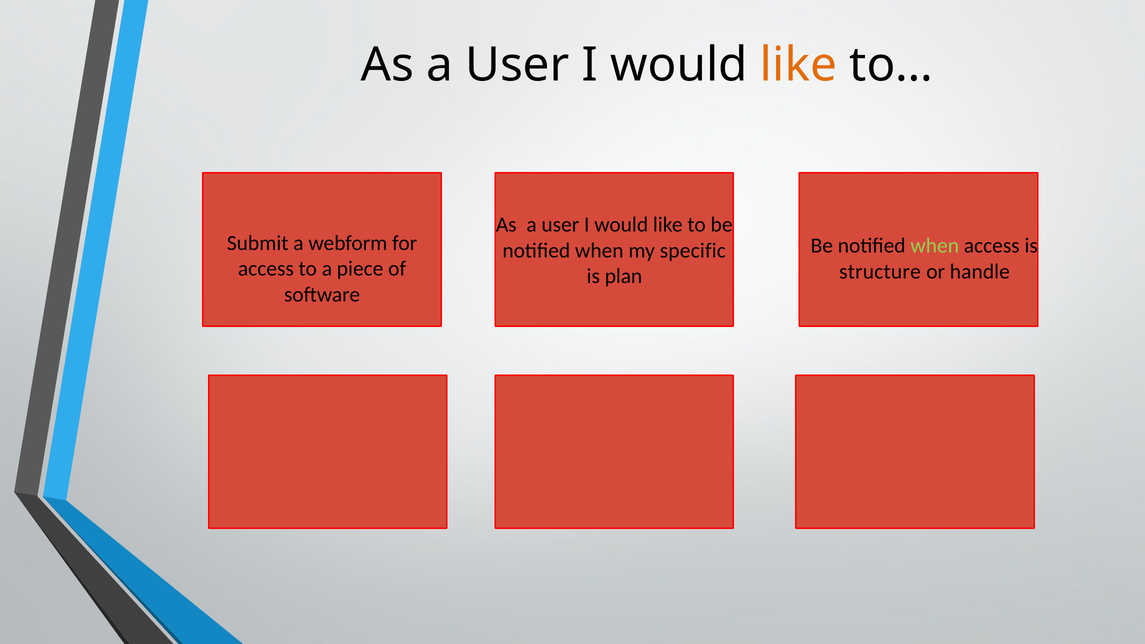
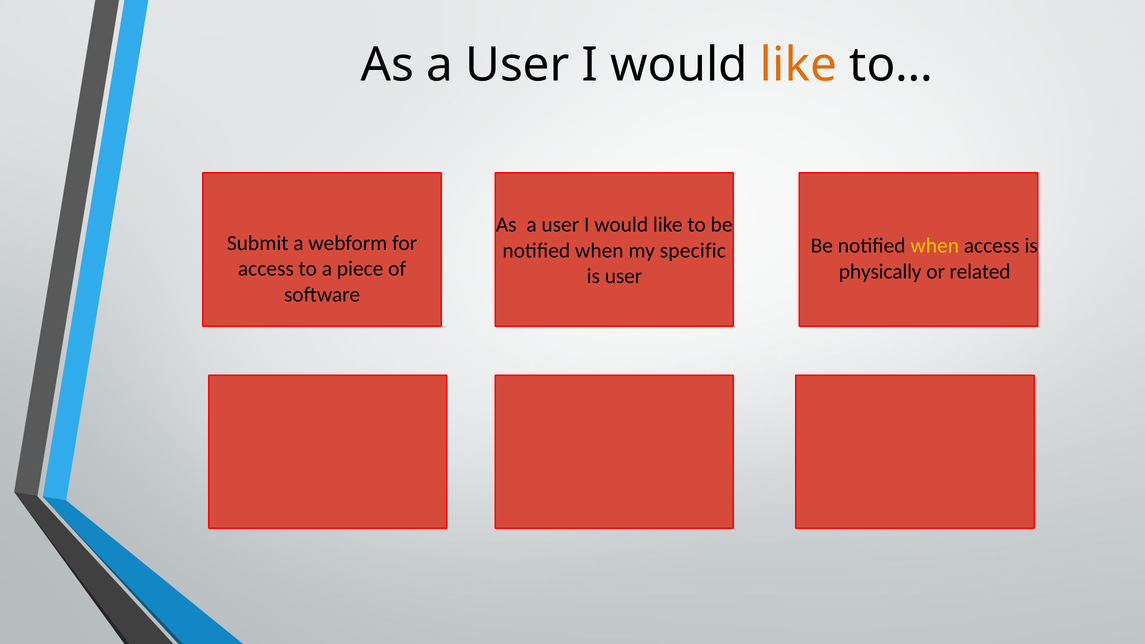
when at (935, 246) colour: light green -> yellow
structure: structure -> physically
handle: handle -> related
is plan: plan -> user
